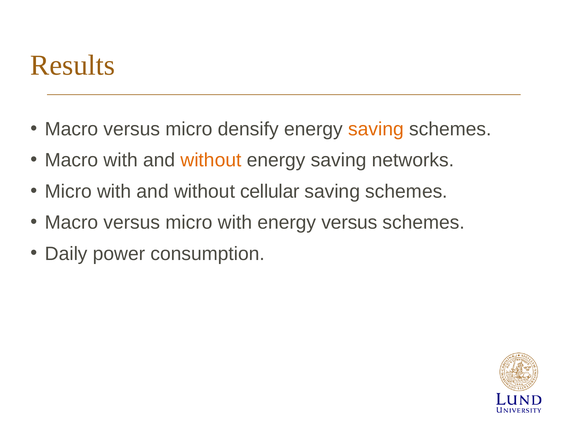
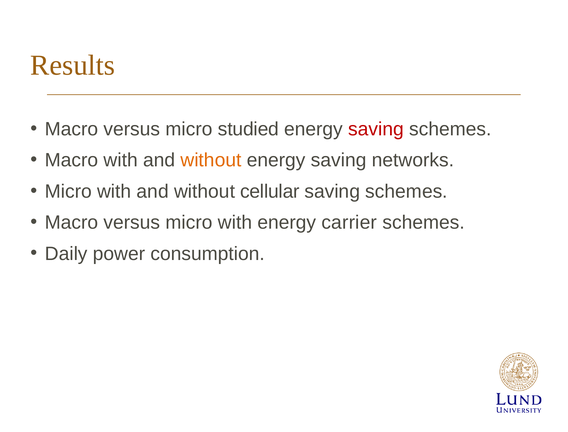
densify: densify -> studied
saving at (376, 129) colour: orange -> red
energy versus: versus -> carrier
